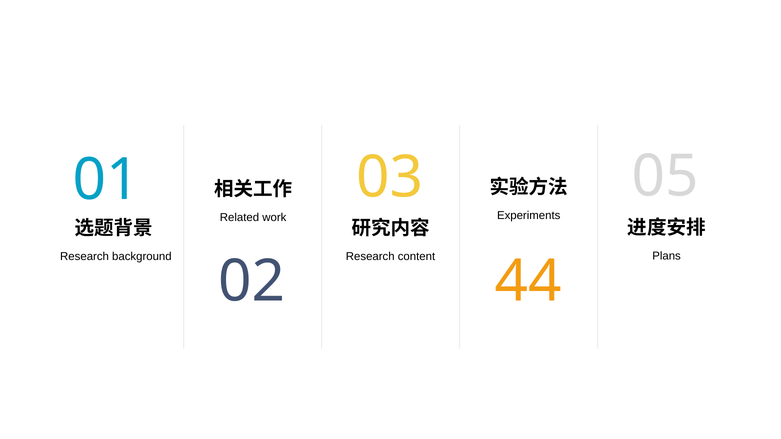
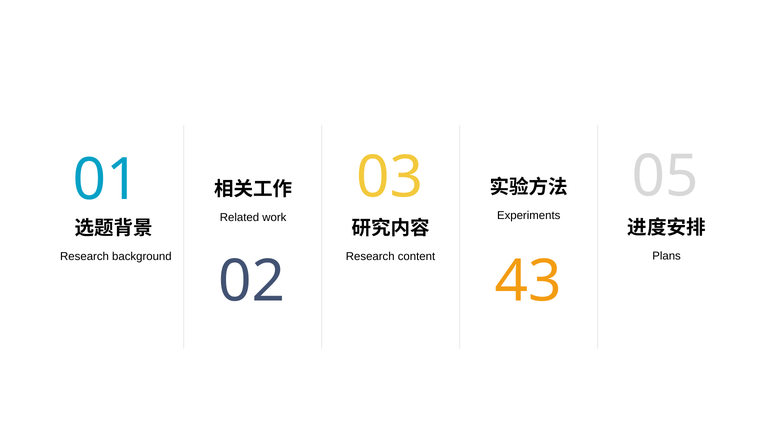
44: 44 -> 43
